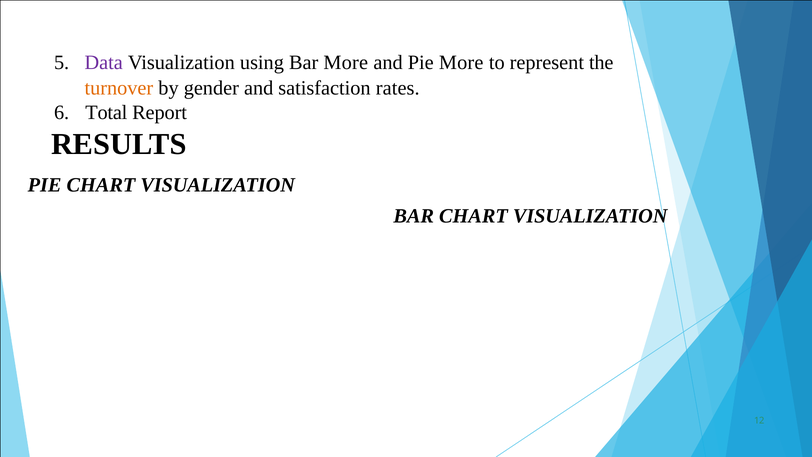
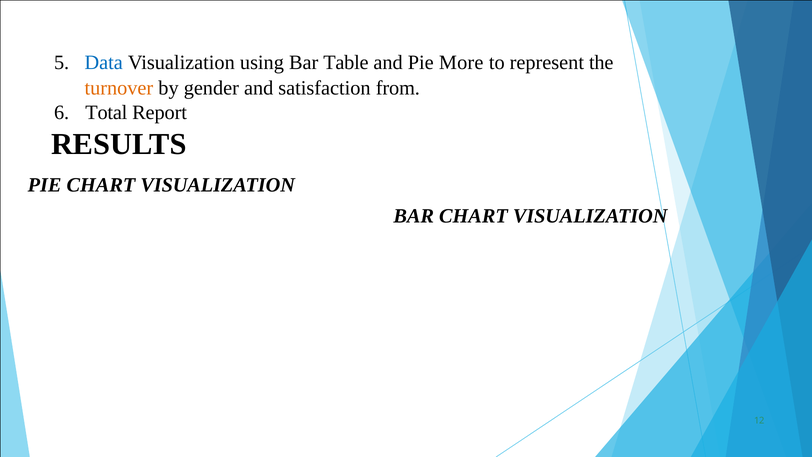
Data colour: purple -> blue
Bar More: More -> Table
rates: rates -> from
